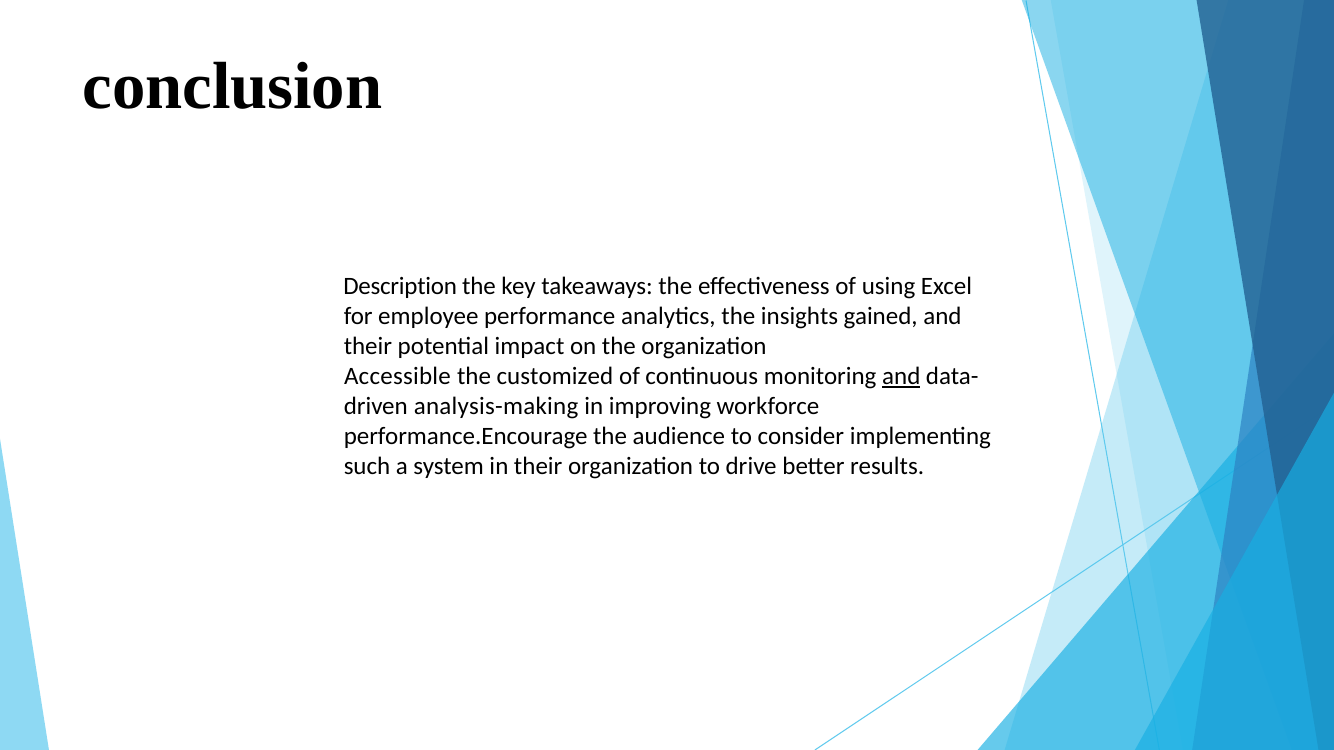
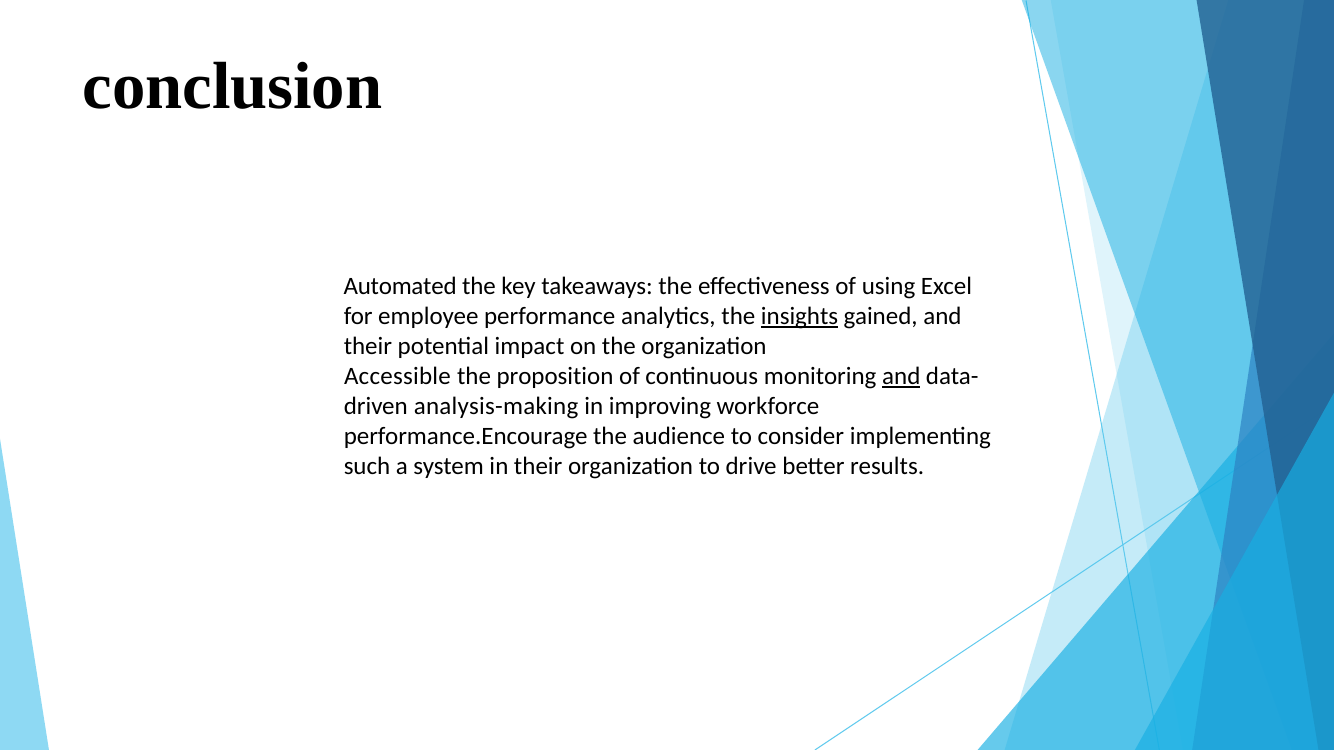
Description: Description -> Automated
insights underline: none -> present
customized: customized -> proposition
